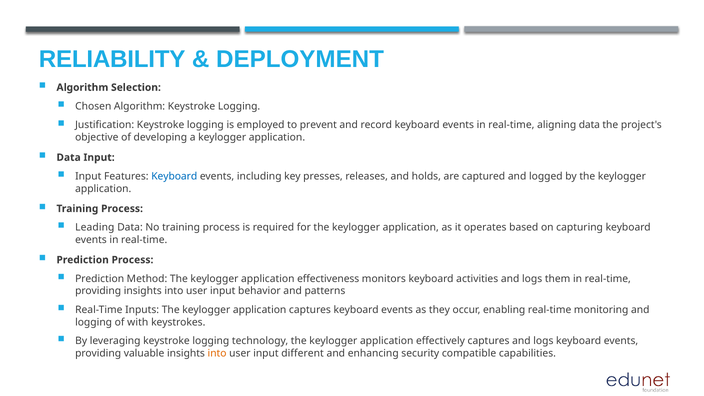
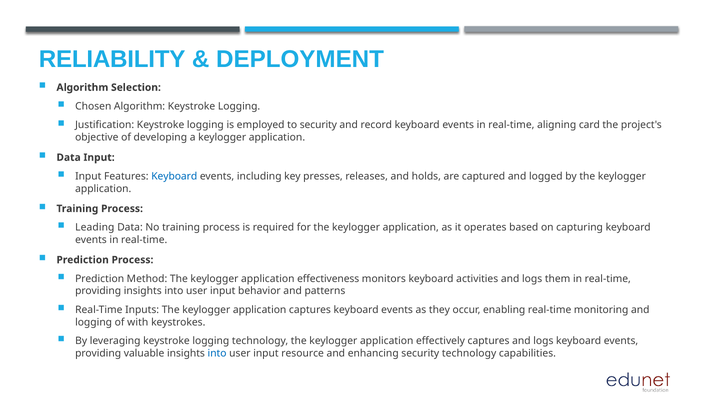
to prevent: prevent -> security
aligning data: data -> card
into at (217, 353) colour: orange -> blue
different: different -> resource
security compatible: compatible -> technology
